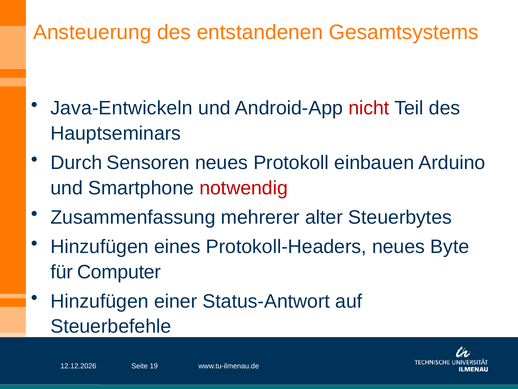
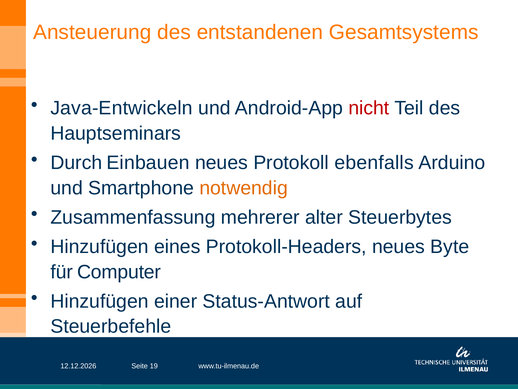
Sensoren: Sensoren -> Einbauen
einbauen: einbauen -> ebenfalls
notwendig colour: red -> orange
